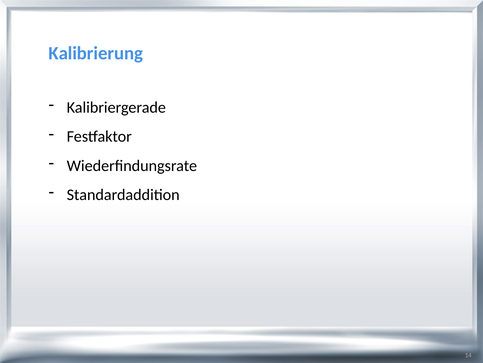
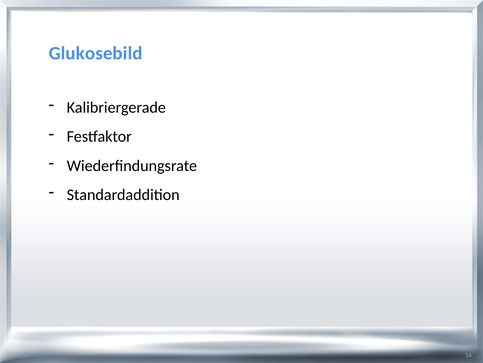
Kalibrierung: Kalibrierung -> Glukosebild
